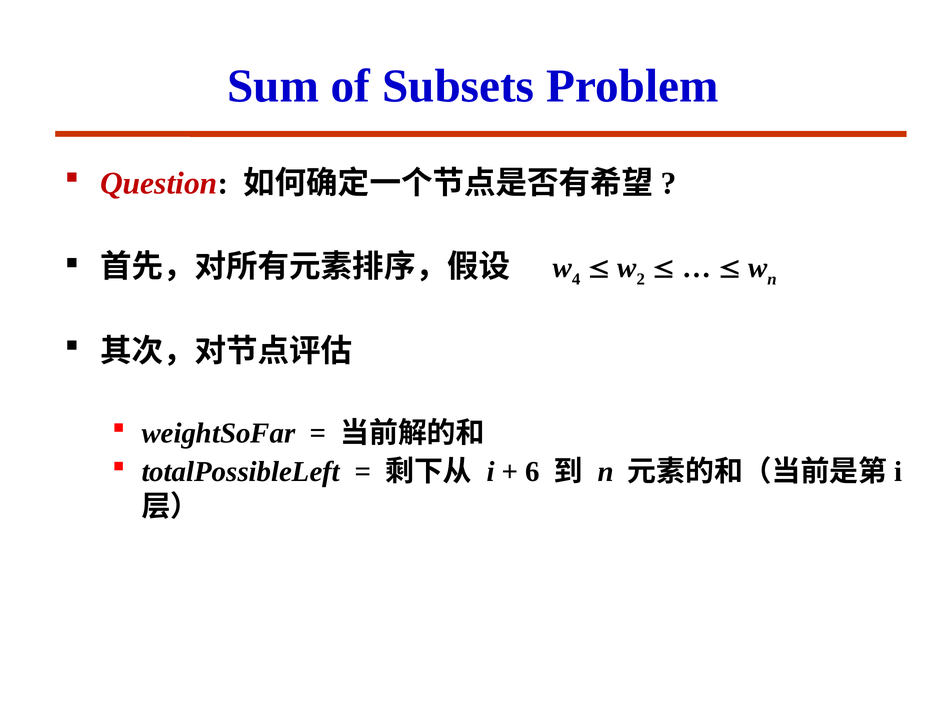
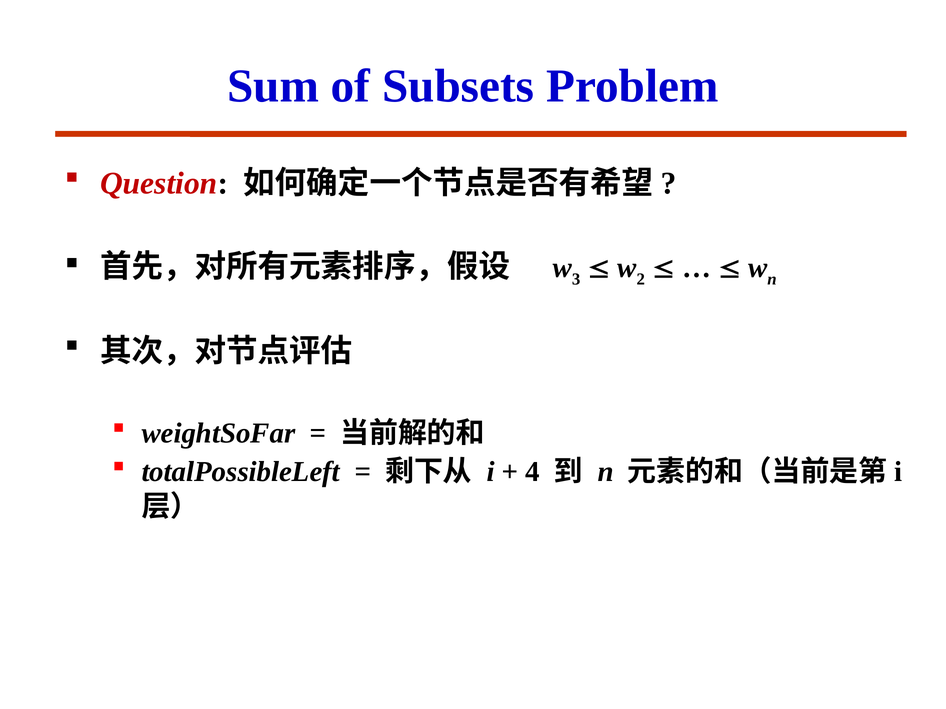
4: 4 -> 3
6: 6 -> 4
